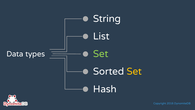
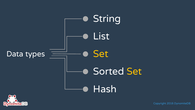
Set at (101, 54) colour: light green -> yellow
